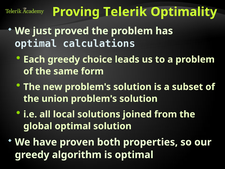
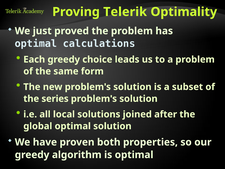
union: union -> series
from: from -> after
